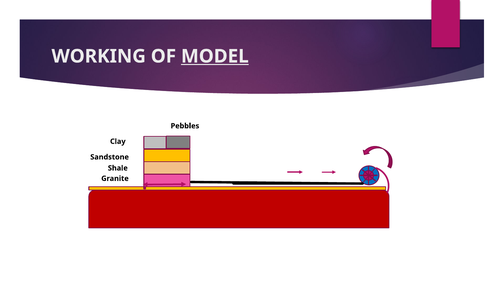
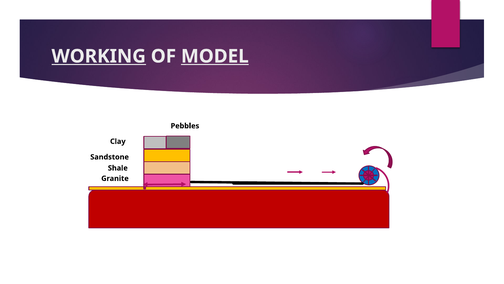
WORKING underline: none -> present
